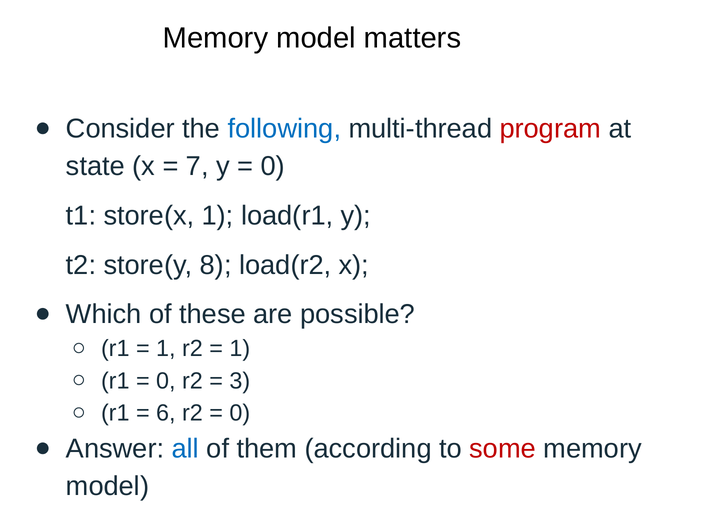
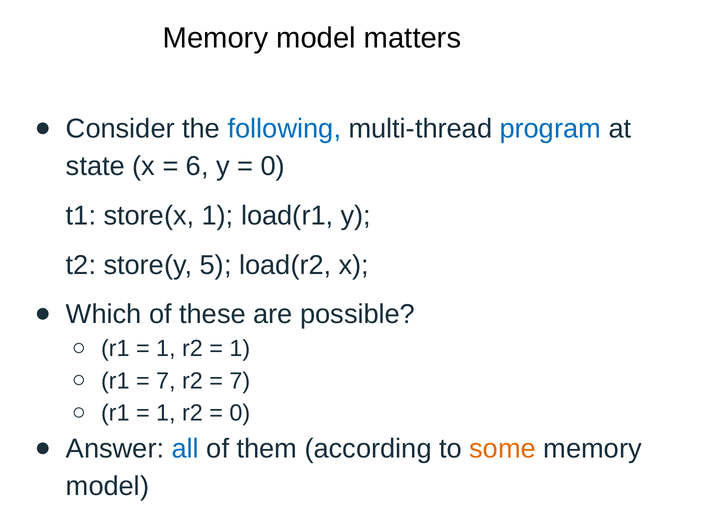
program colour: red -> blue
7: 7 -> 6
8: 8 -> 5
0 at (166, 381): 0 -> 7
3 at (240, 381): 3 -> 7
6 at (166, 413): 6 -> 1
some colour: red -> orange
